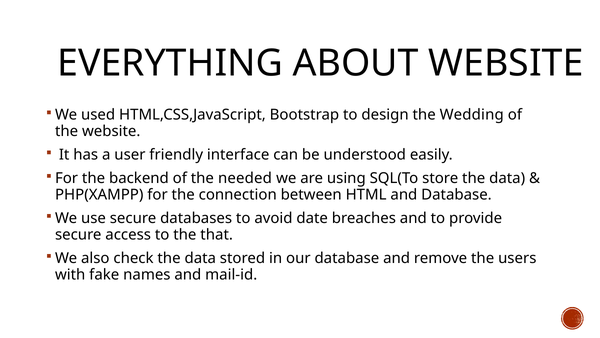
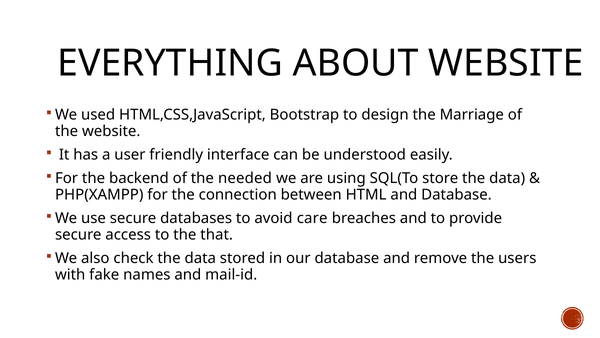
Wedding: Wedding -> Marriage
date: date -> care
